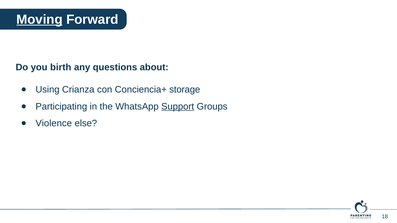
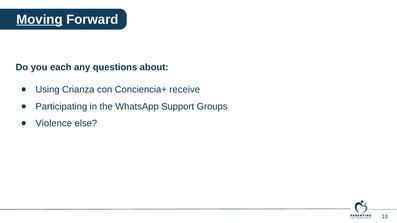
birth: birth -> each
storage: storage -> receive
Support underline: present -> none
